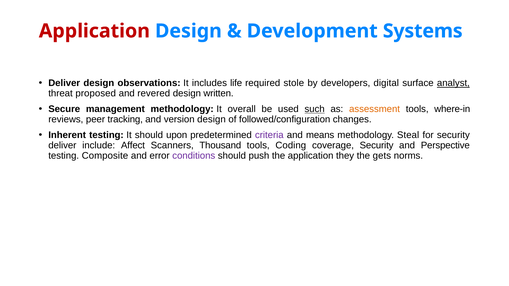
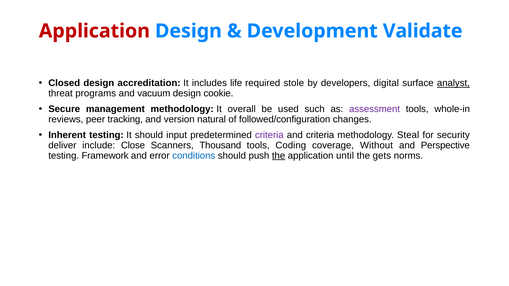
Systems: Systems -> Validate
Deliver at (64, 83): Deliver -> Closed
observations: observations -> accreditation
proposed: proposed -> programs
revered: revered -> vacuum
written: written -> cookie
such underline: present -> none
assessment colour: orange -> purple
where-in: where-in -> whole-in
version design: design -> natural
upon: upon -> input
and means: means -> criteria
Affect: Affect -> Close
coverage Security: Security -> Without
Composite: Composite -> Framework
conditions colour: purple -> blue
the at (279, 156) underline: none -> present
they: they -> until
